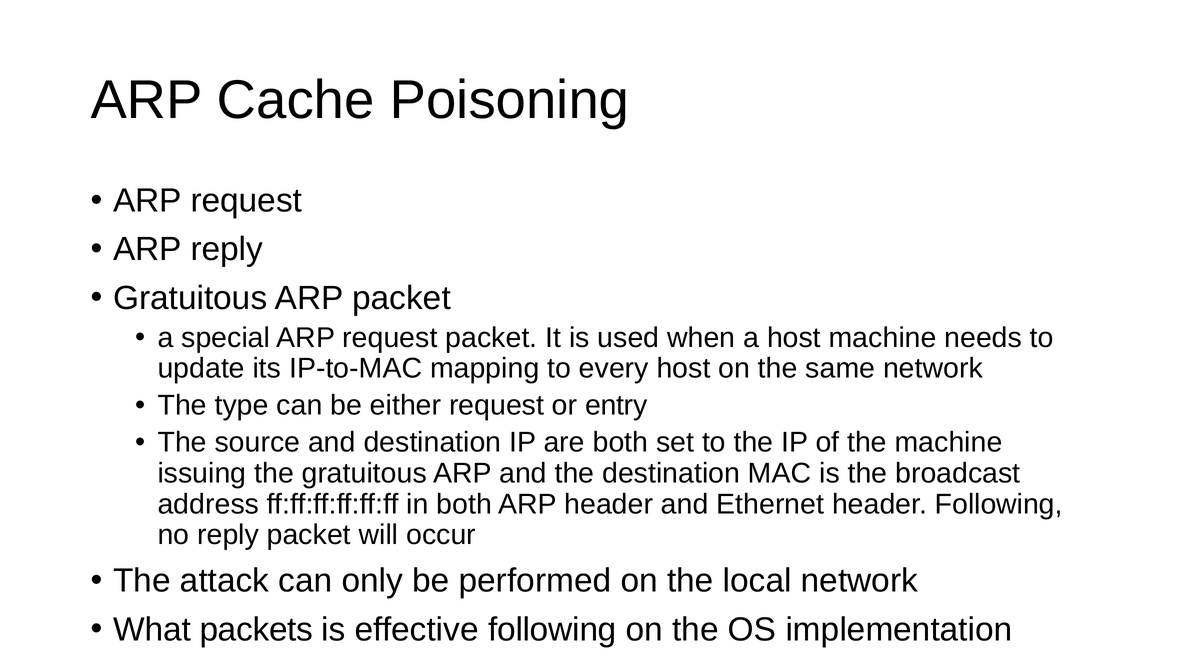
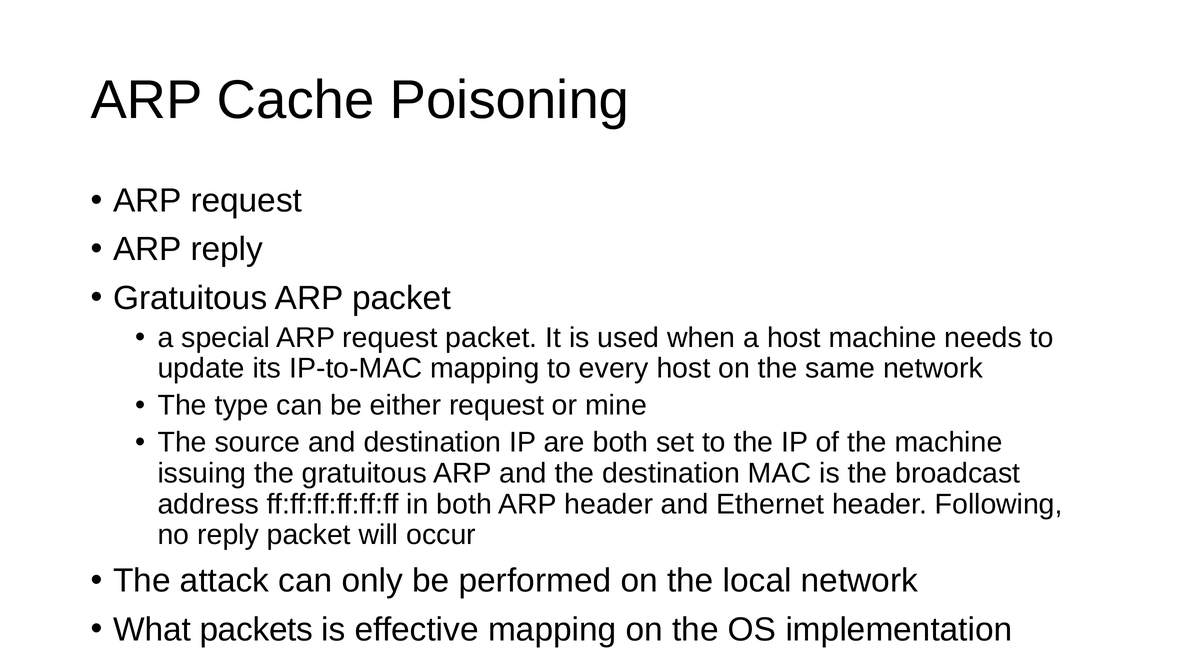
entry: entry -> mine
effective following: following -> mapping
